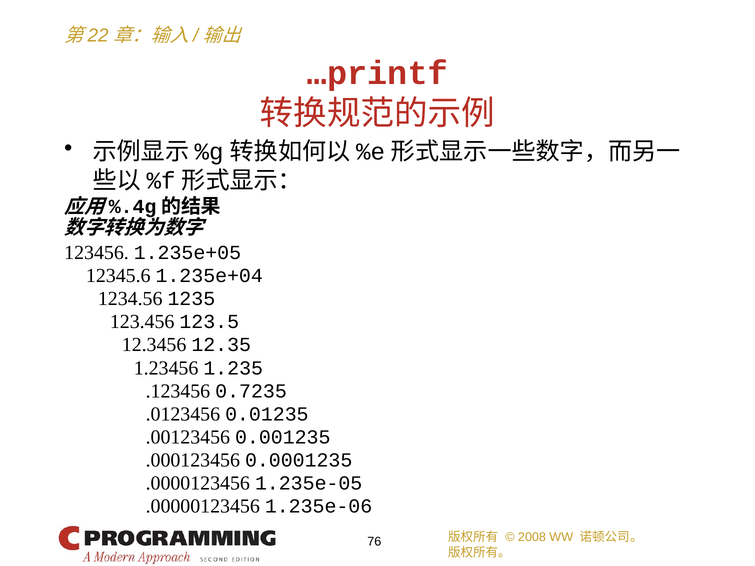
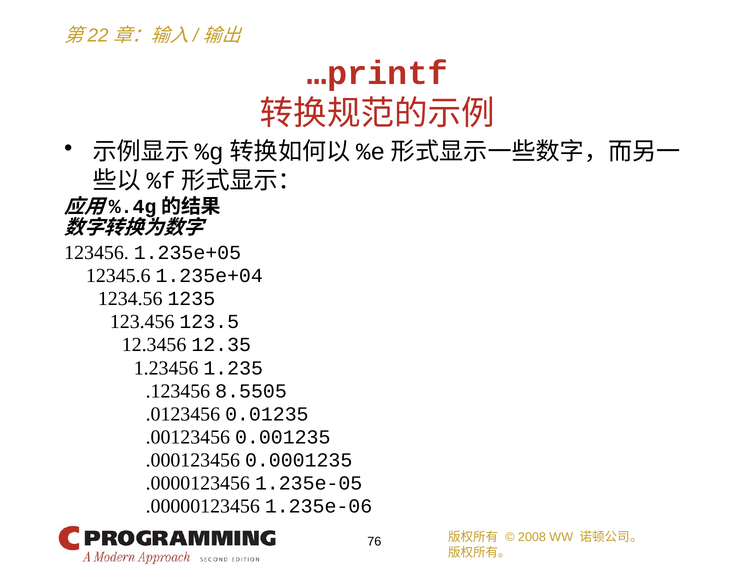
0.7235: 0.7235 -> 8.5505
